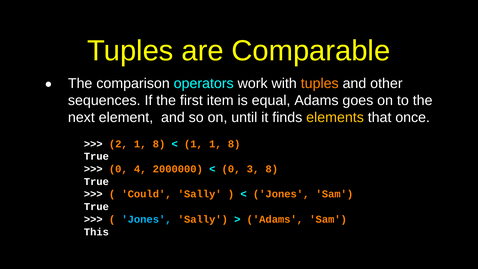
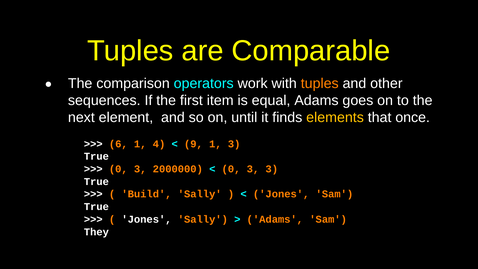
2: 2 -> 6
8 at (159, 144): 8 -> 4
1 at (193, 144): 1 -> 9
8 at (234, 144): 8 -> 3
4 at (140, 169): 4 -> 3
3 8: 8 -> 3
Could: Could -> Build
Jones at (146, 219) colour: light blue -> white
This: This -> They
